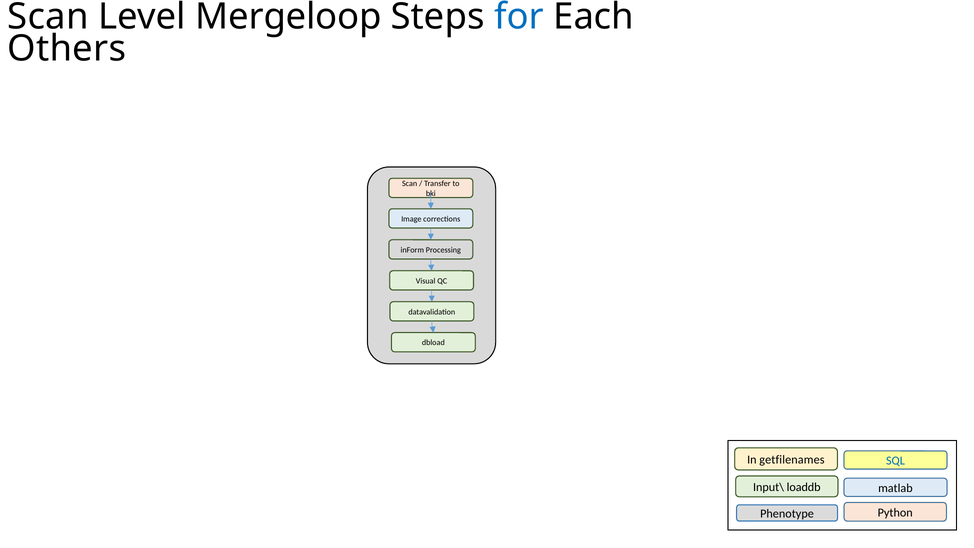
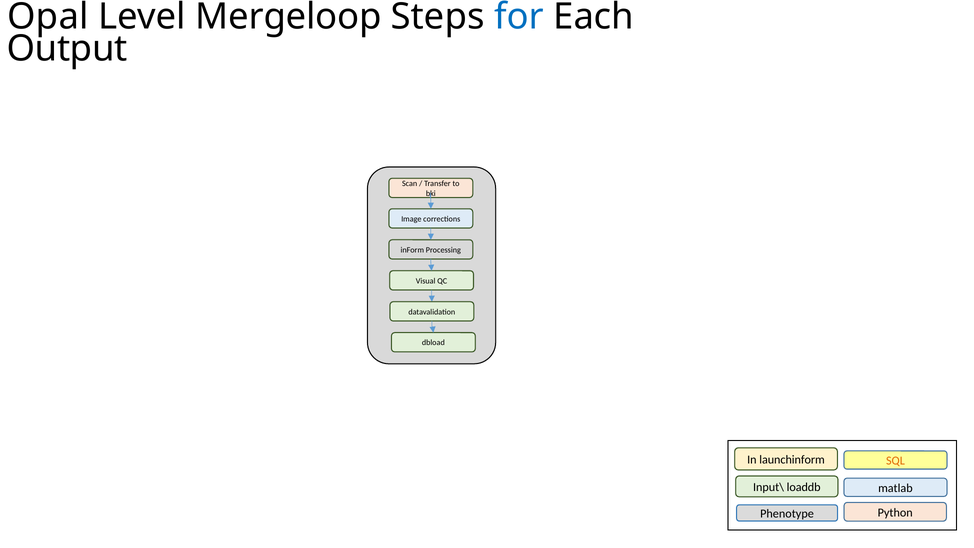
Scan at (48, 17): Scan -> Opal
Others: Others -> Output
getfilenames: getfilenames -> launchinform
SQL colour: blue -> orange
